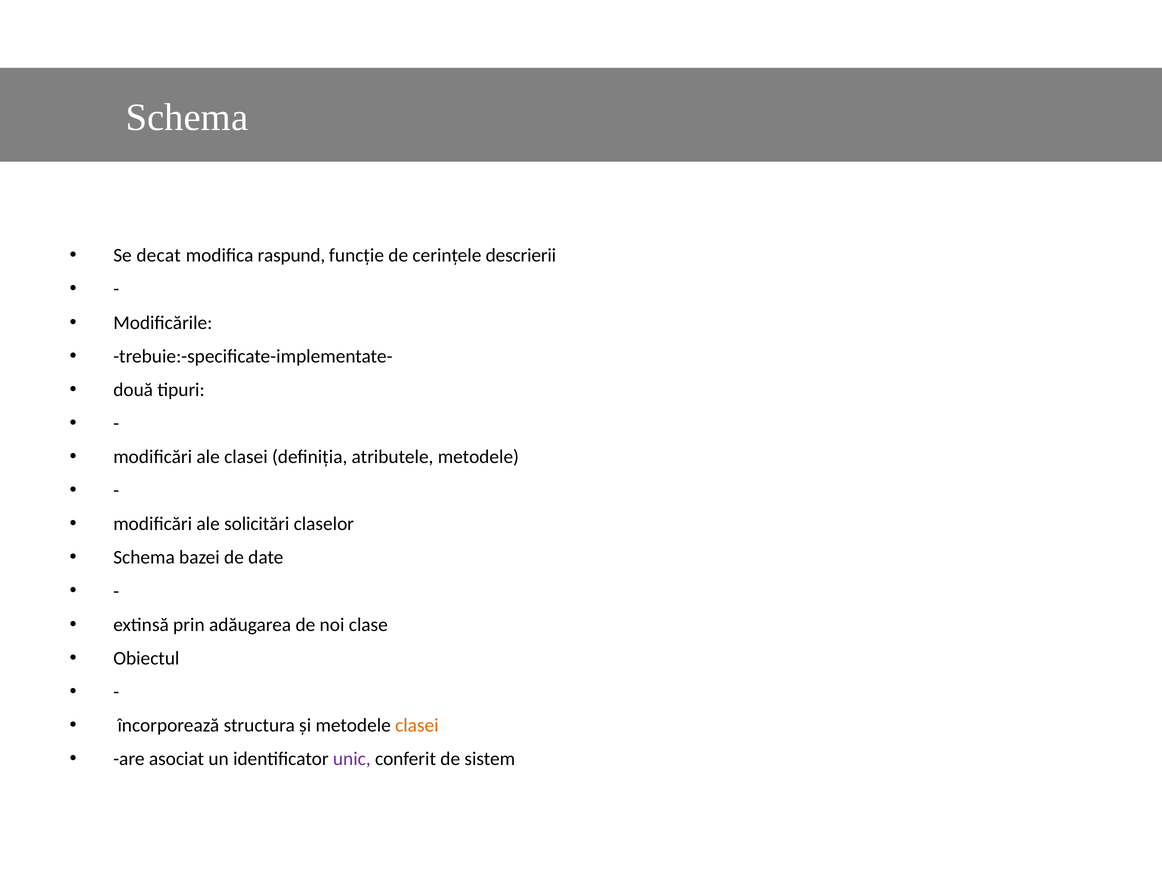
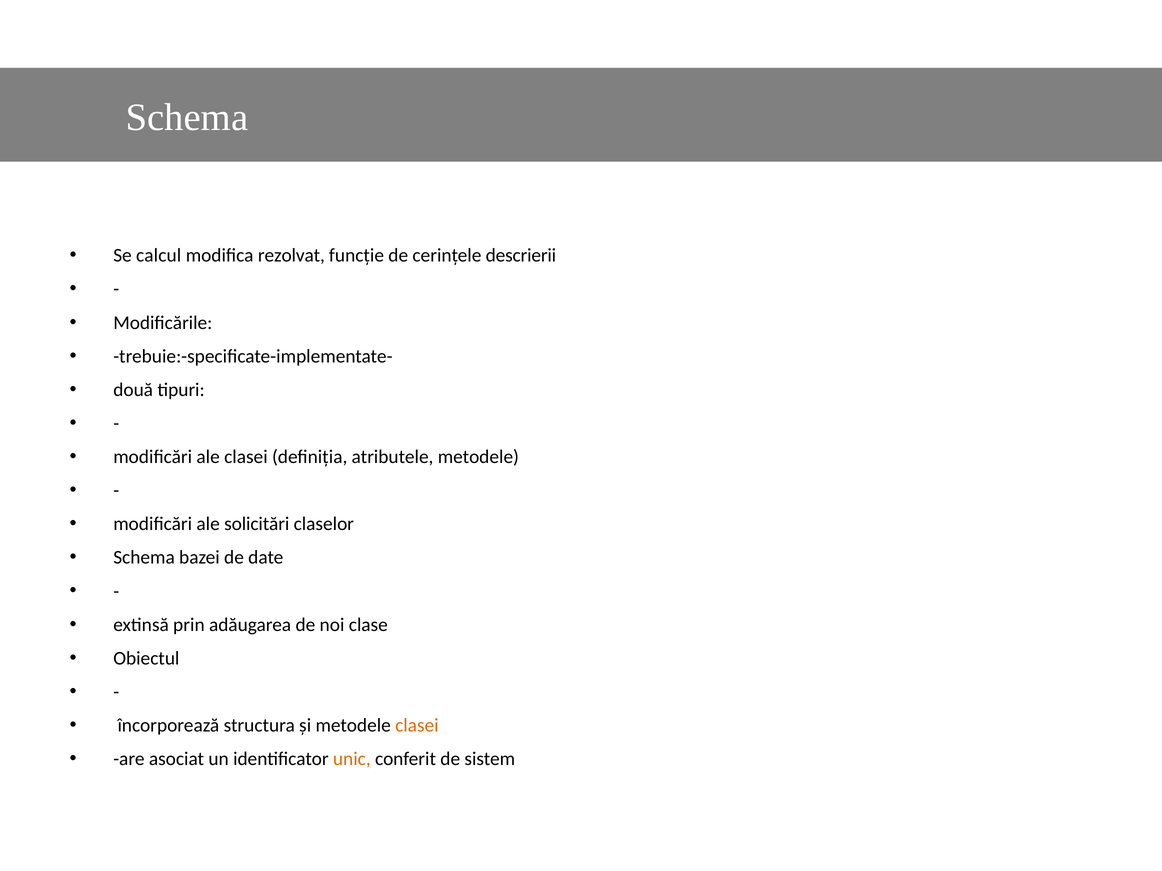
decat: decat -> calcul
raspund: raspund -> rezolvat
unic colour: purple -> orange
